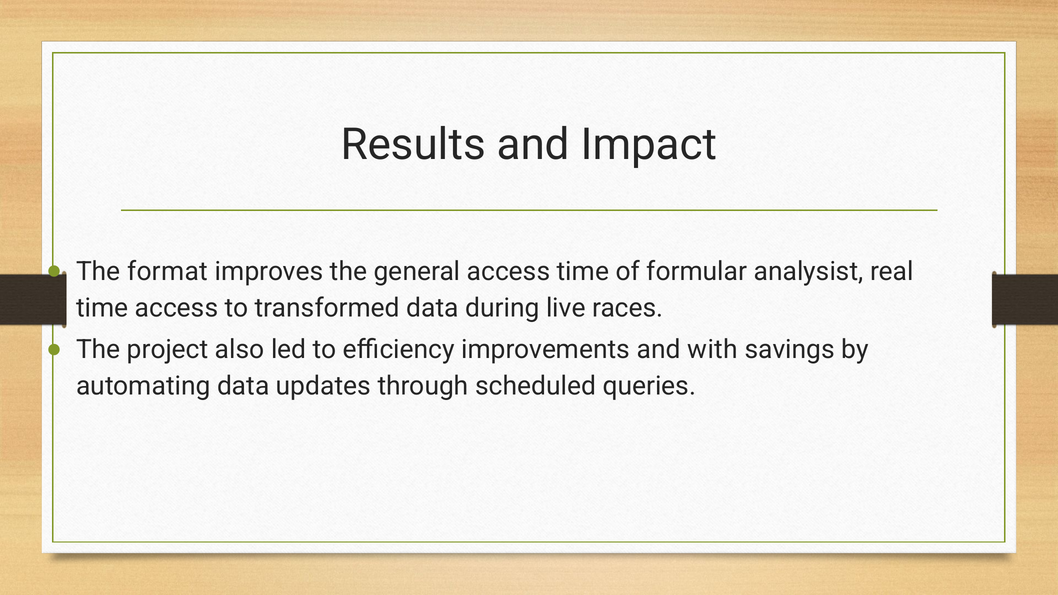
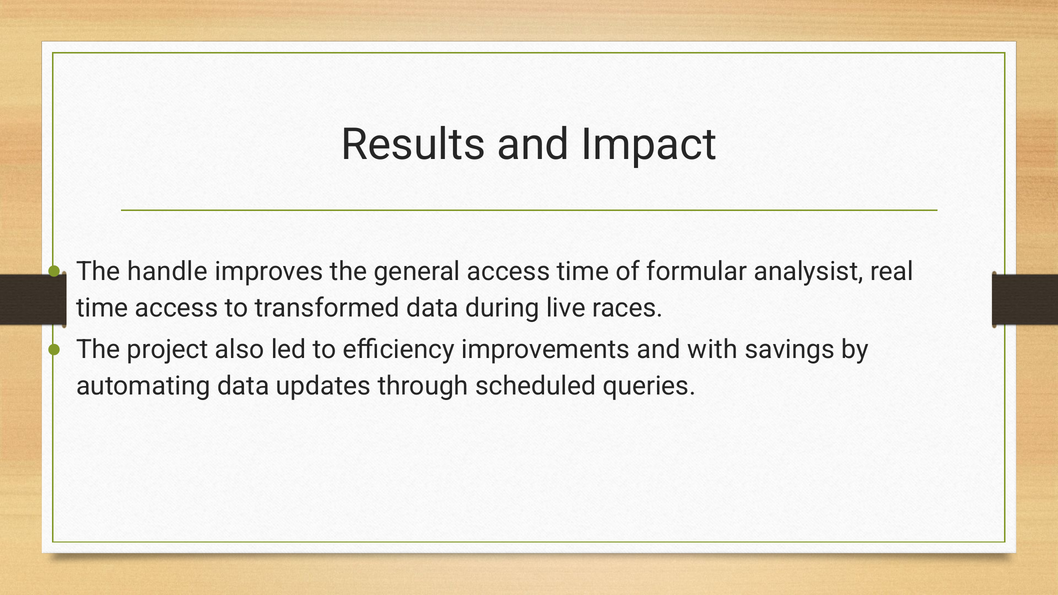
format: format -> handle
